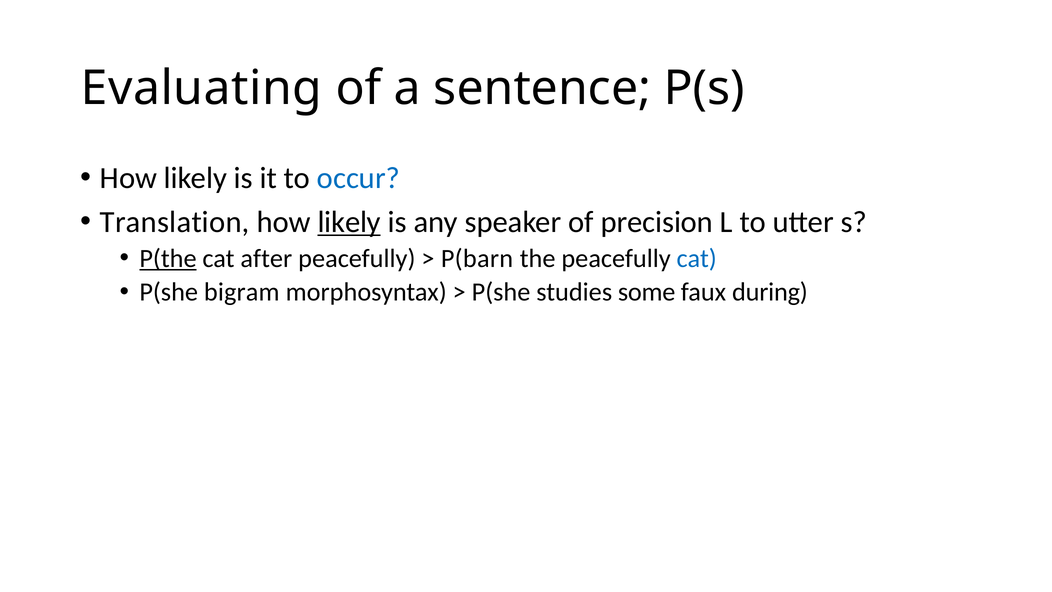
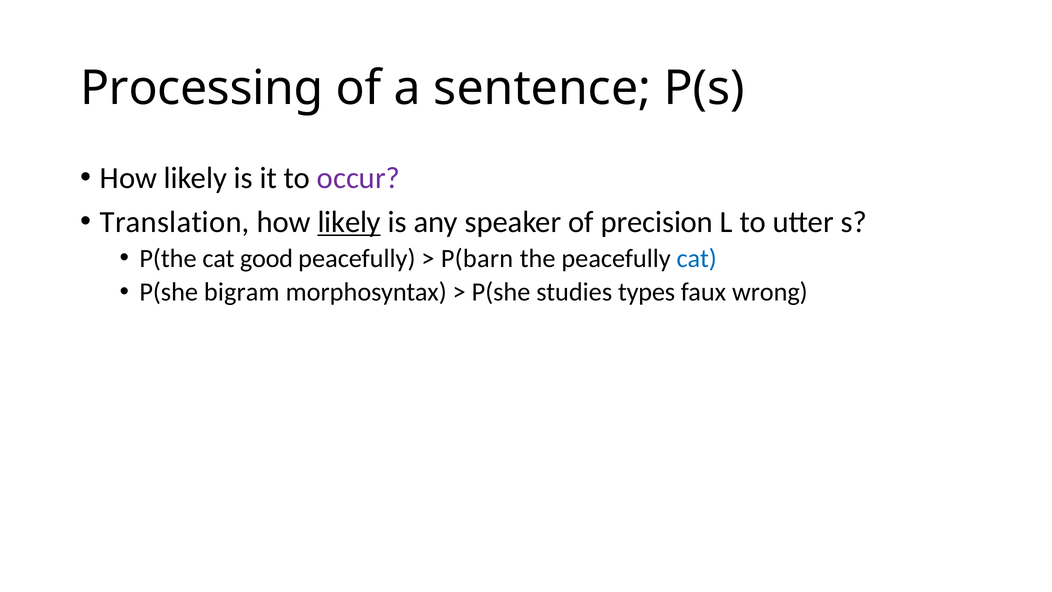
Evaluating: Evaluating -> Processing
occur colour: blue -> purple
P(the underline: present -> none
after: after -> good
some: some -> types
during: during -> wrong
